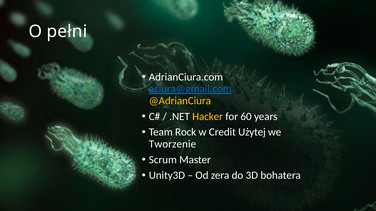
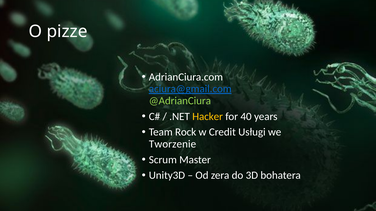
pełni: pełni -> pizze
@AdrianCiura colour: yellow -> light green
60: 60 -> 40
Użytej: Użytej -> Usługi
